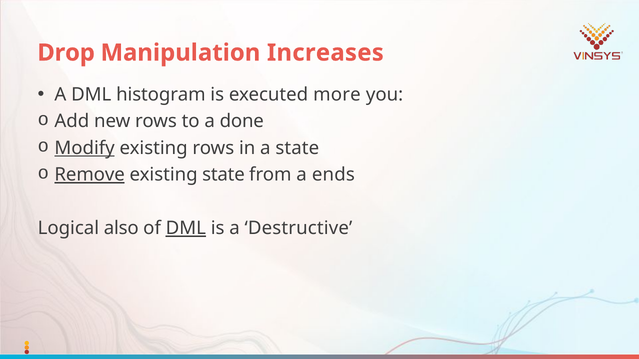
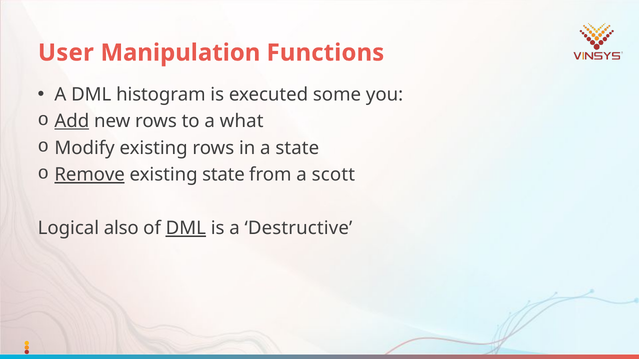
Drop: Drop -> User
Increases: Increases -> Functions
more: more -> some
Add underline: none -> present
done: done -> what
Modify underline: present -> none
ends: ends -> scott
